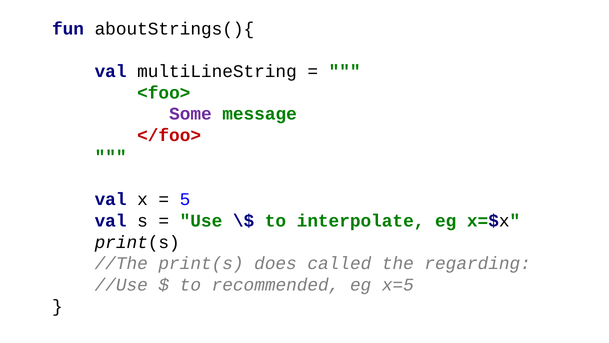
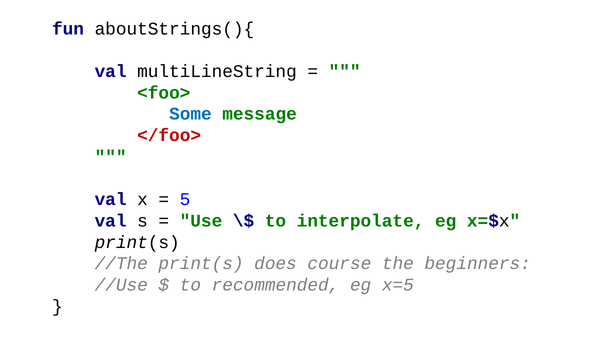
Some colour: purple -> blue
called: called -> course
regarding: regarding -> beginners
